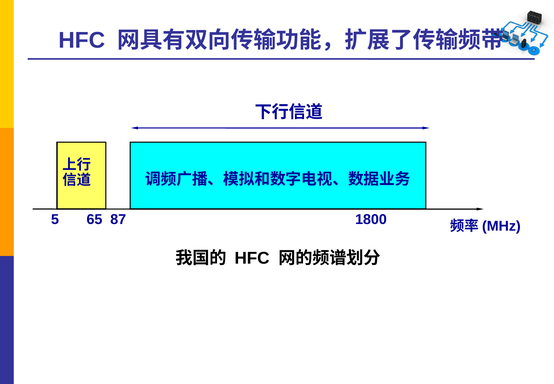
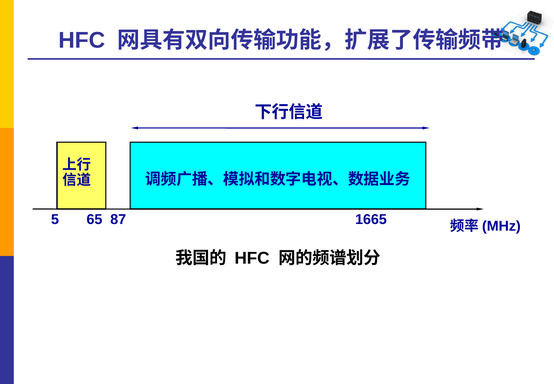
1800: 1800 -> 1665
